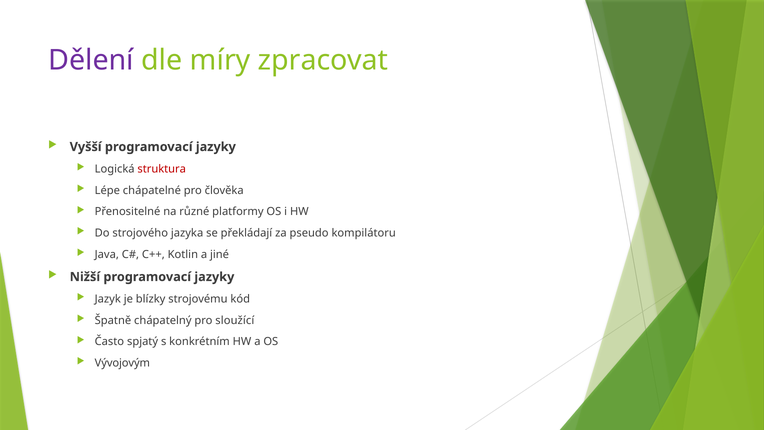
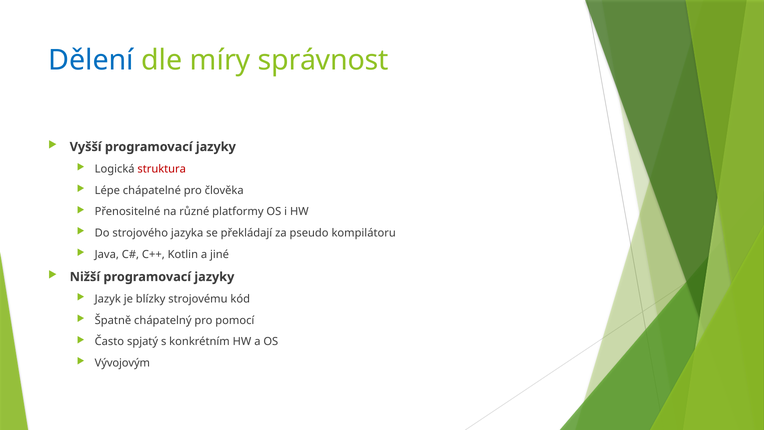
Dělení colour: purple -> blue
zpracovat: zpracovat -> správnost
sloužící: sloužící -> pomocí
